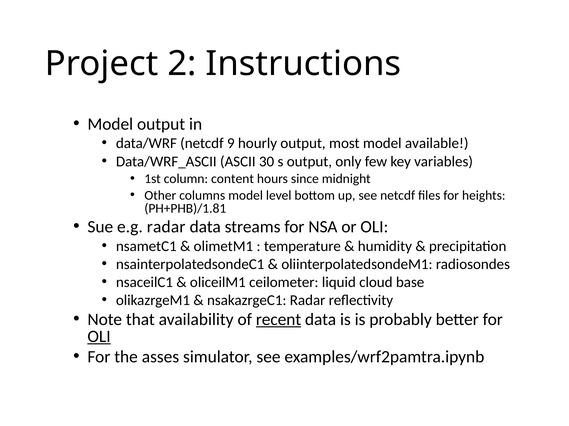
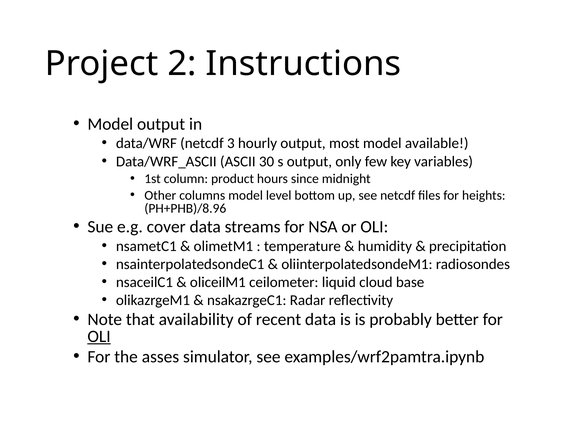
9: 9 -> 3
content: content -> product
PH+PHB)/1.81: PH+PHB)/1.81 -> PH+PHB)/8.96
e.g radar: radar -> cover
recent underline: present -> none
